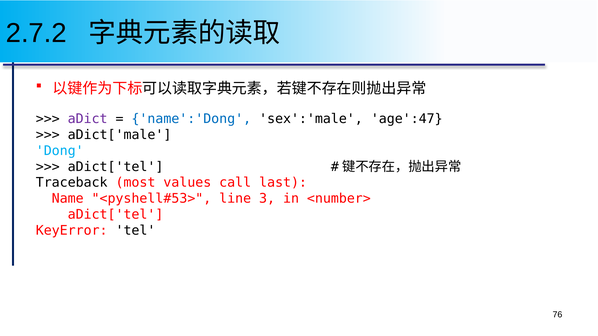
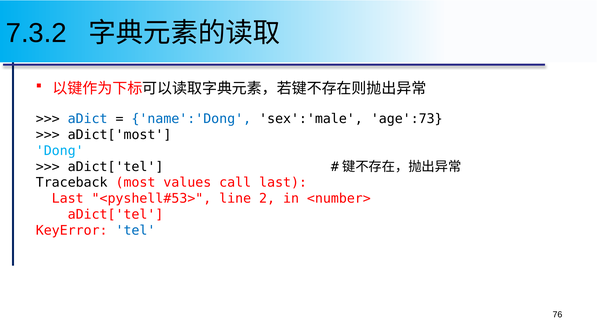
2.7.2: 2.7.2 -> 7.3.2
aDict colour: purple -> blue
age':47: age':47 -> age':73
aDict['male: aDict['male -> aDict['most
Name at (68, 199): Name -> Last
3: 3 -> 2
tel colour: black -> blue
